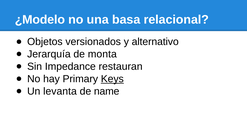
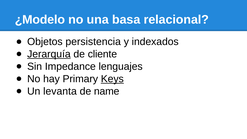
versionados: versionados -> persistencia
alternativo: alternativo -> indexados
Jerarquía underline: none -> present
monta: monta -> cliente
restauran: restauran -> lenguajes
